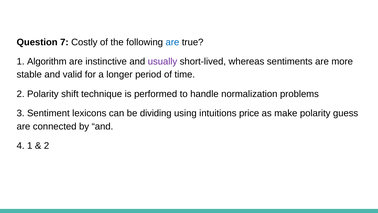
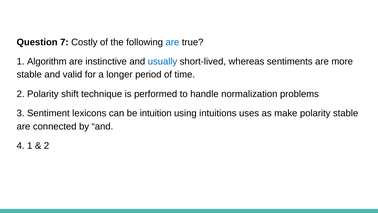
usually colour: purple -> blue
dividing: dividing -> intuition
price: price -> uses
polarity guess: guess -> stable
